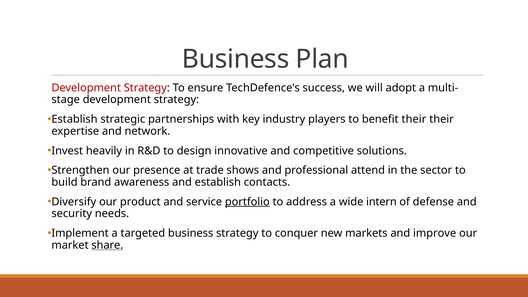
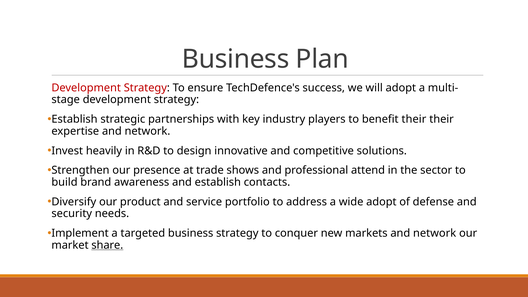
portfolio underline: present -> none
wide intern: intern -> adopt
markets and improve: improve -> network
